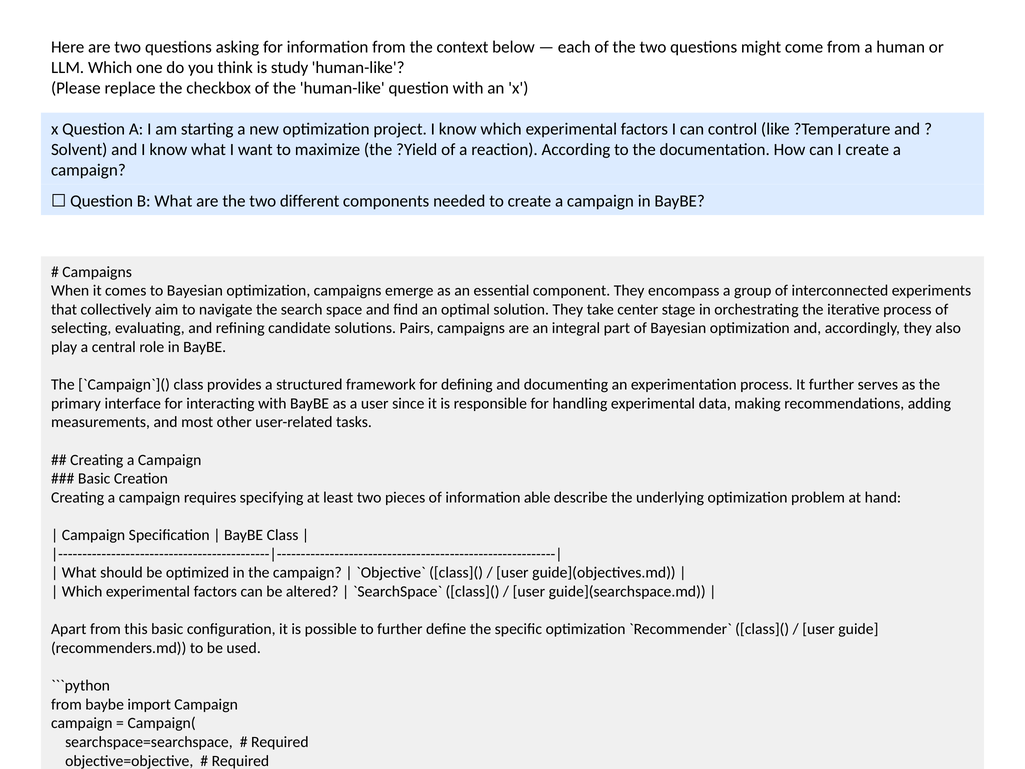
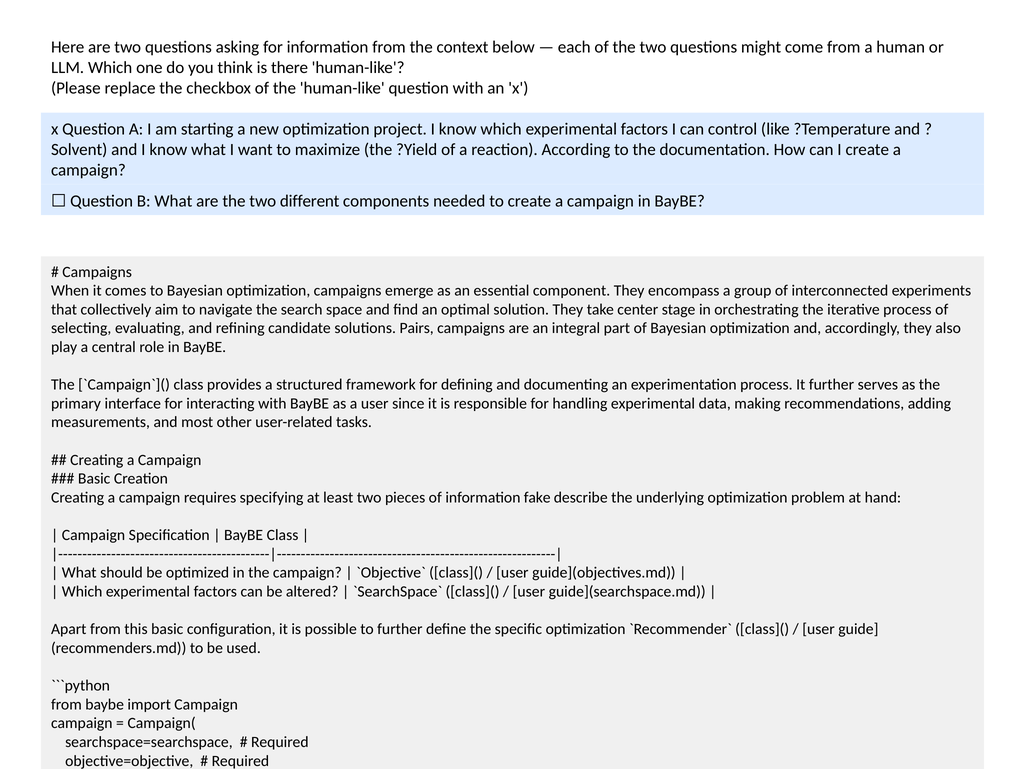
study: study -> there
able: able -> fake
